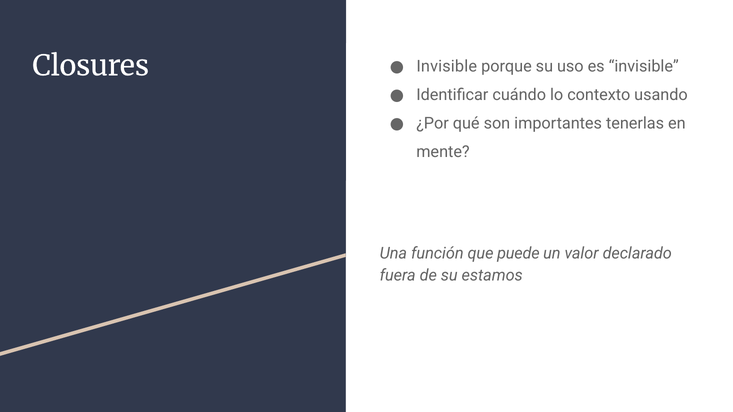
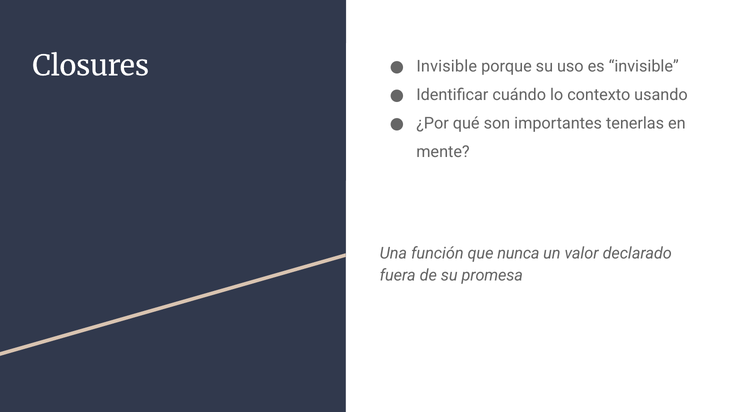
puede: puede -> nunca
estamos: estamos -> promesa
